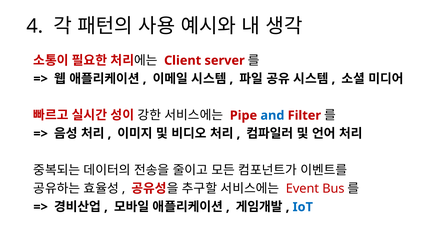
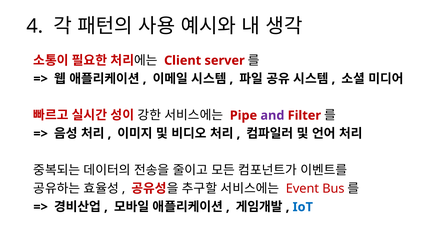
and colour: blue -> purple
